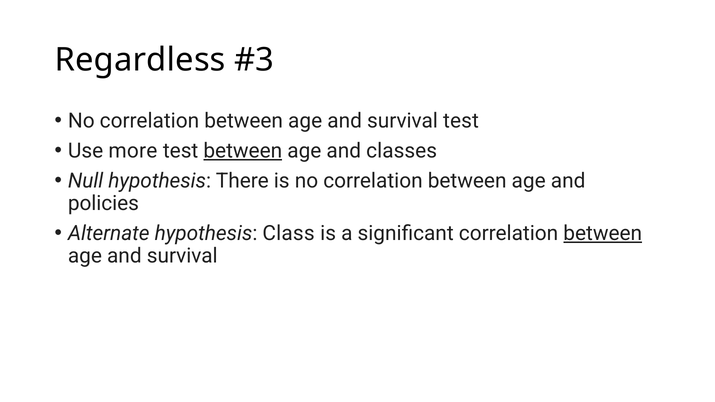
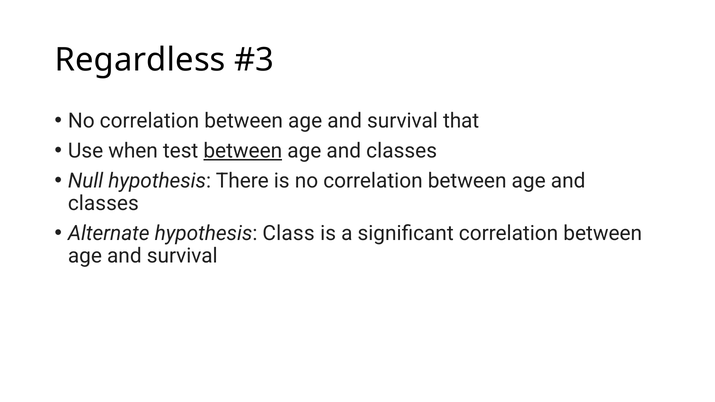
survival test: test -> that
more: more -> when
policies at (103, 203): policies -> classes
between at (603, 233) underline: present -> none
